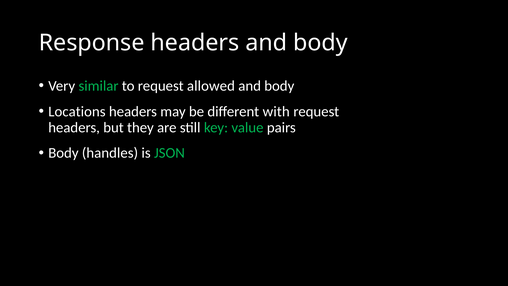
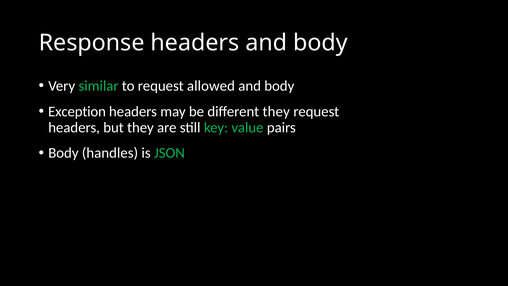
Locations: Locations -> Exception
different with: with -> they
